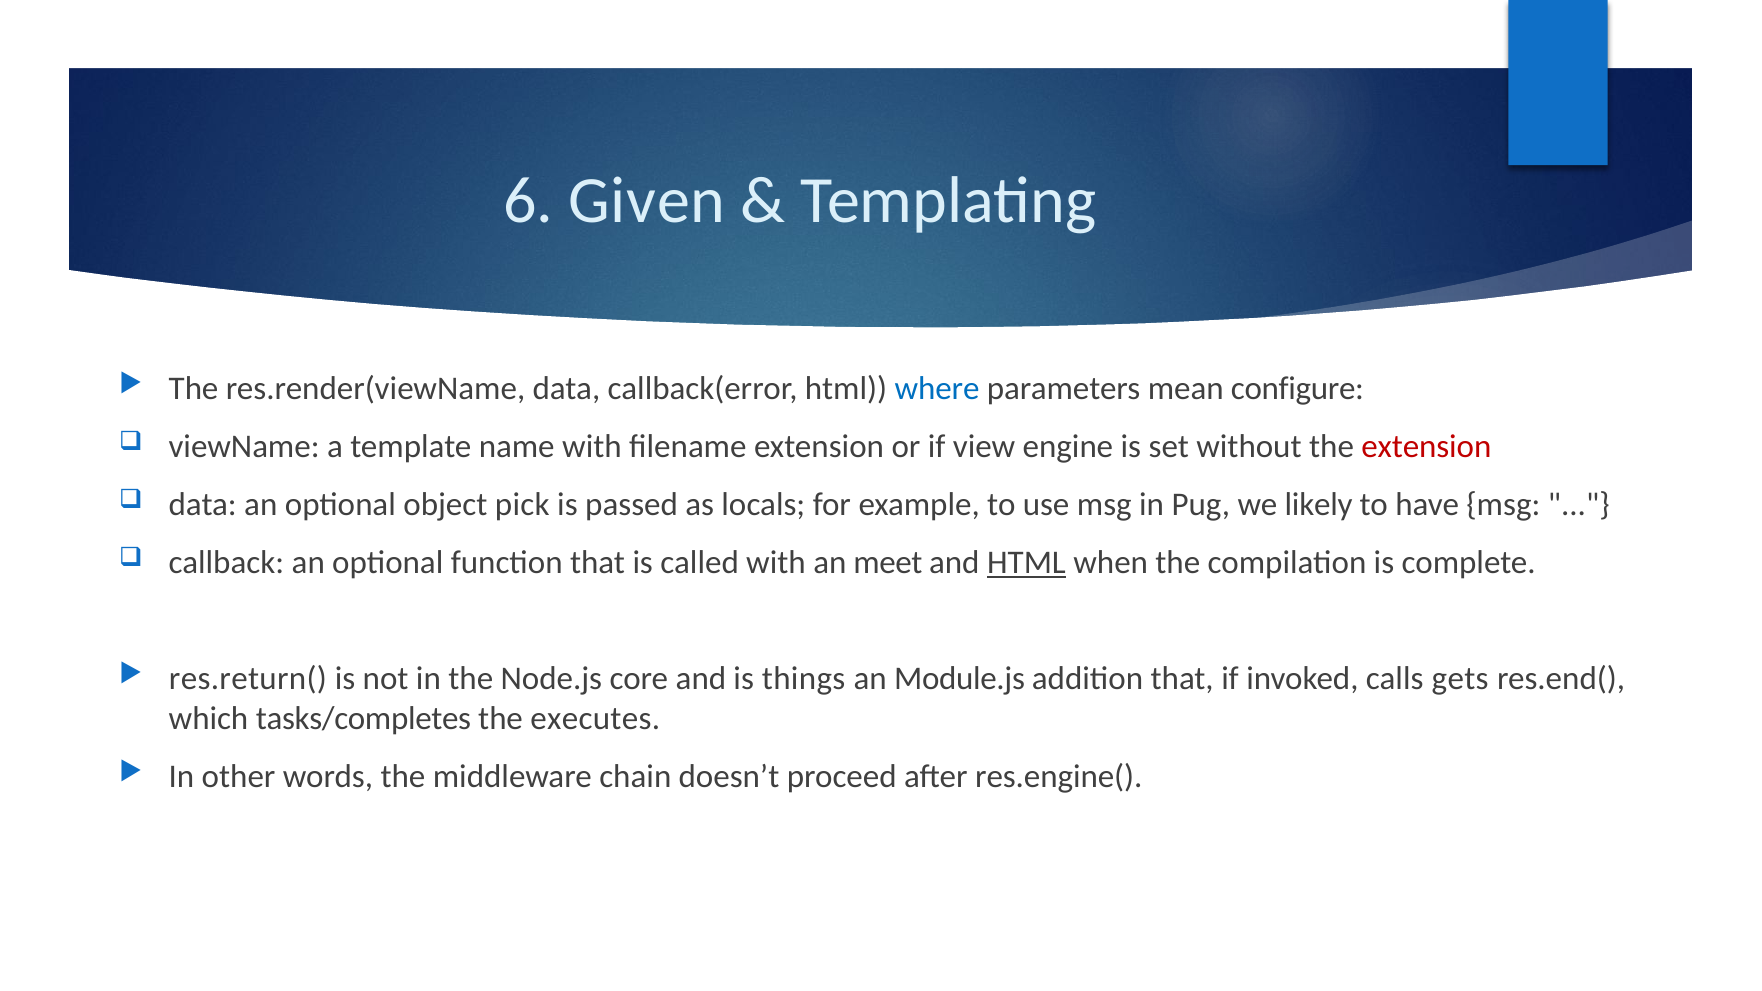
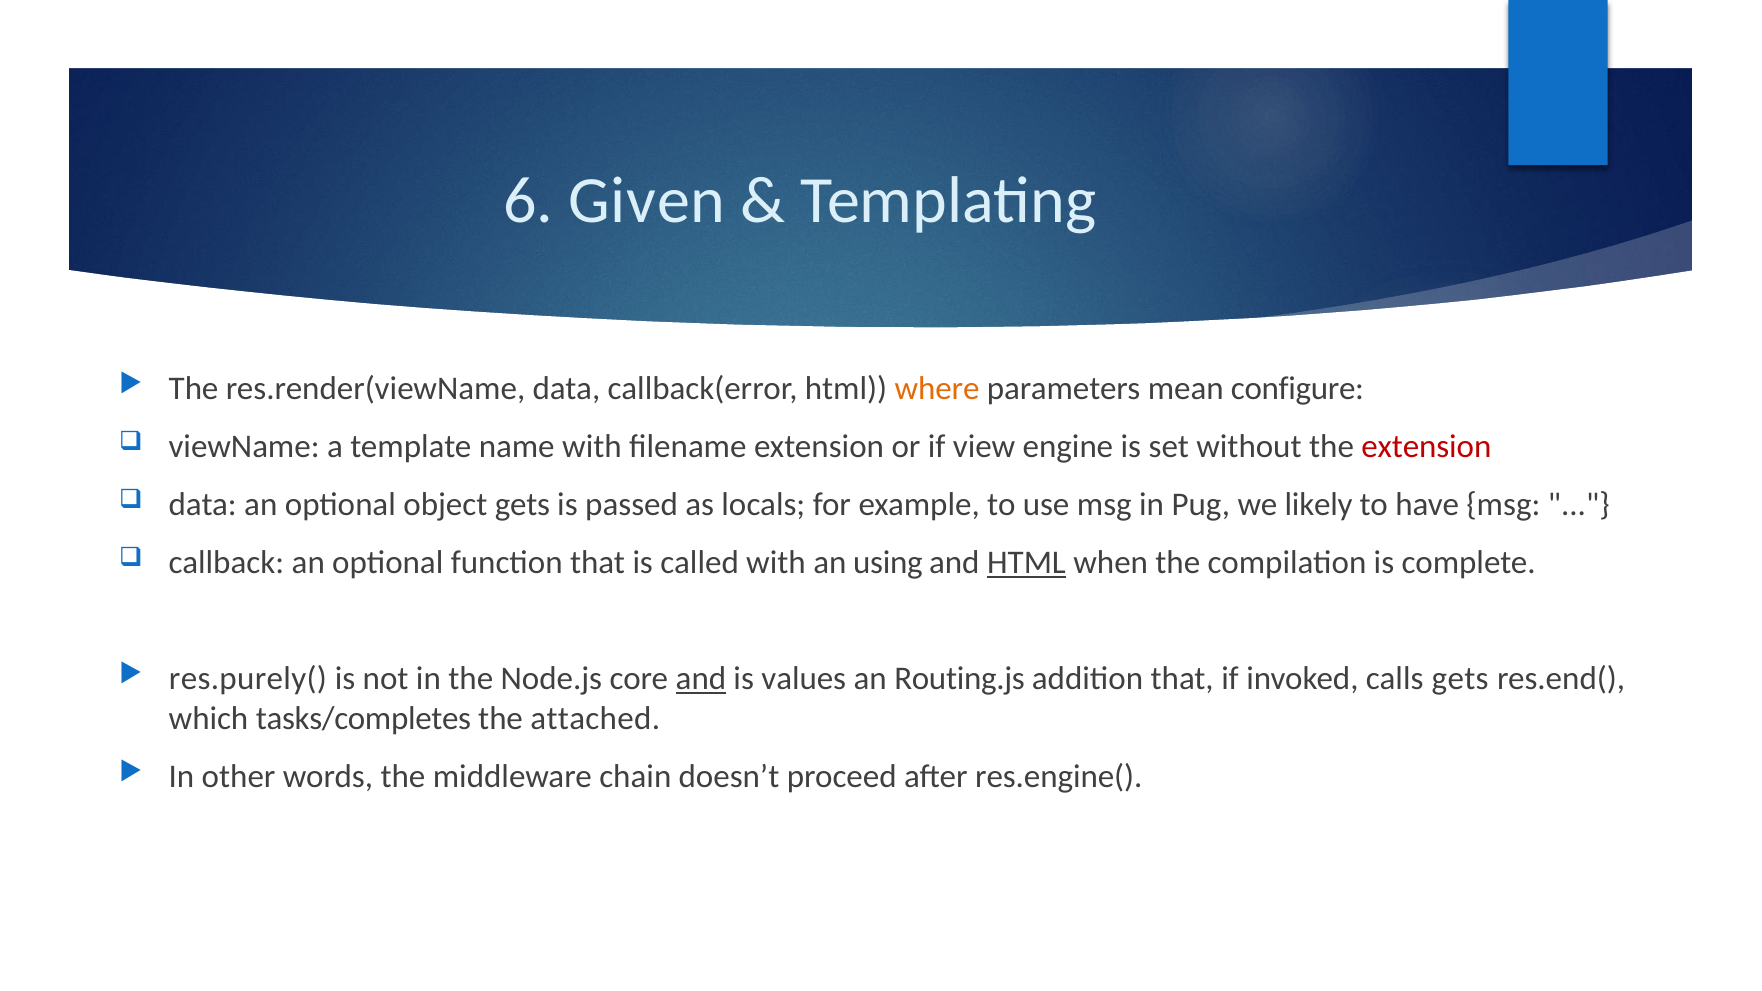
where colour: blue -> orange
object pick: pick -> gets
meet: meet -> using
res.return(: res.return( -> res.purely(
and at (701, 679) underline: none -> present
things: things -> values
Module.js: Module.js -> Routing.js
executes: executes -> attached
